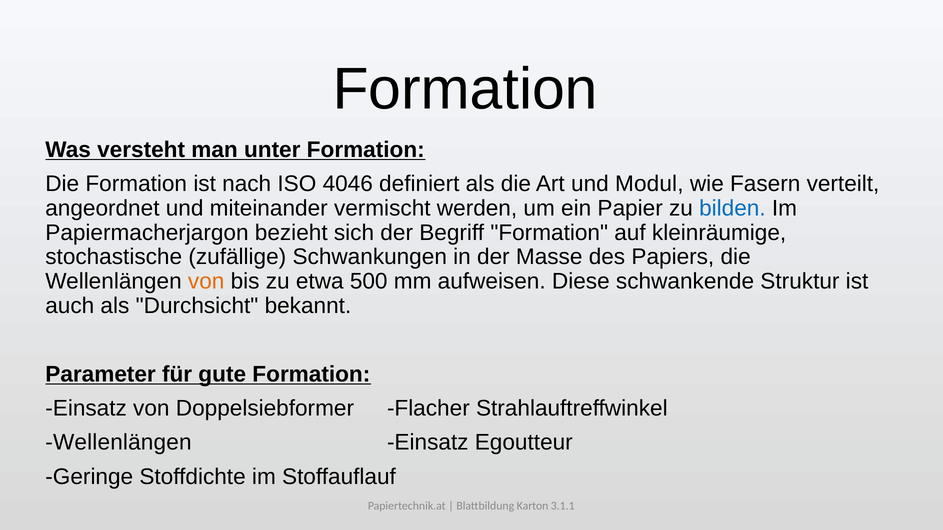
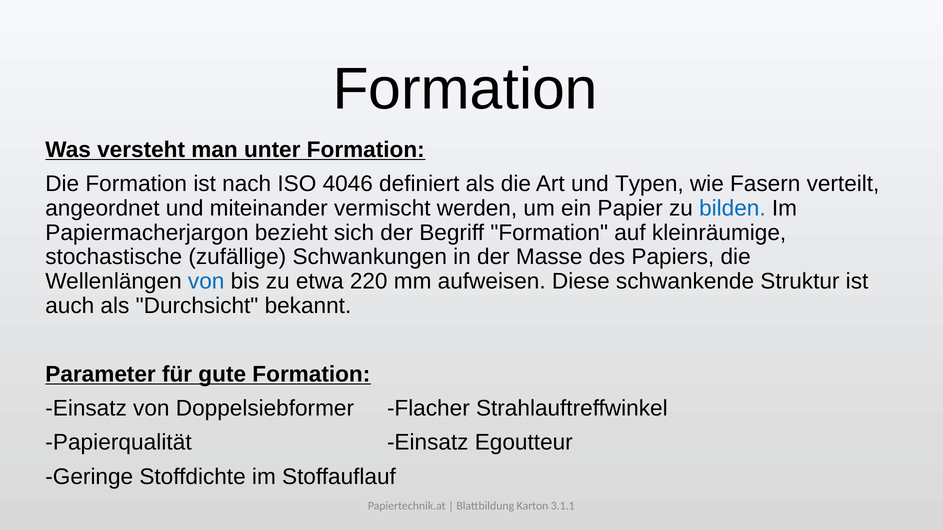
Modul: Modul -> Typen
von at (206, 282) colour: orange -> blue
500: 500 -> 220
Wellenlängen at (118, 443): Wellenlängen -> Papierqualität
